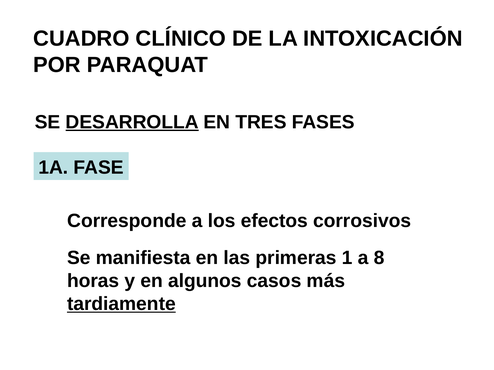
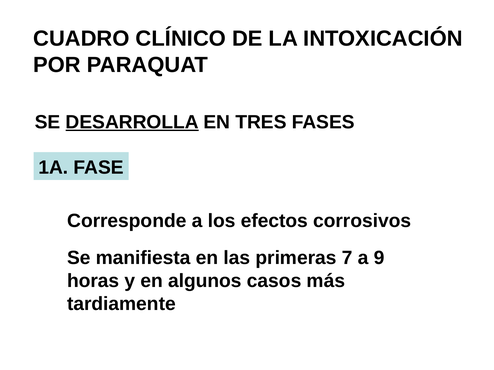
1: 1 -> 7
8: 8 -> 9
tardiamente underline: present -> none
